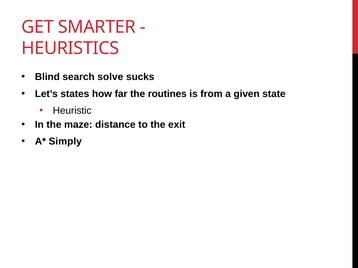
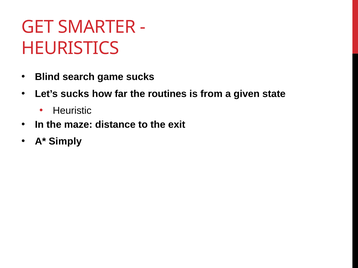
solve: solve -> game
Let’s states: states -> sucks
